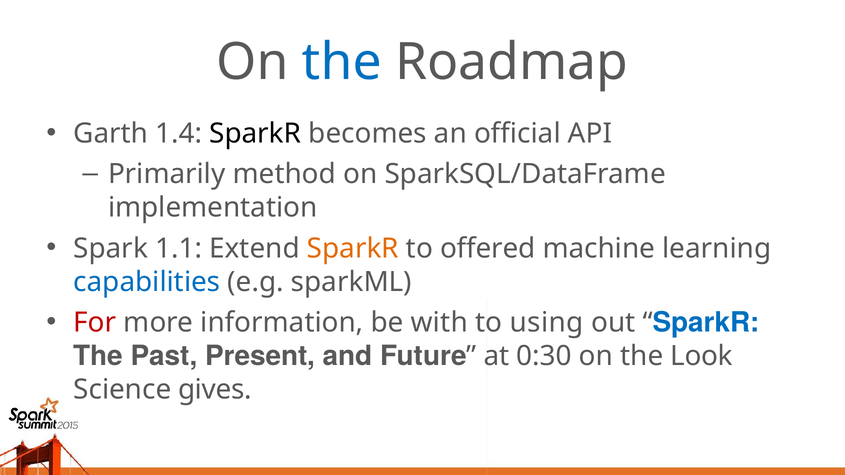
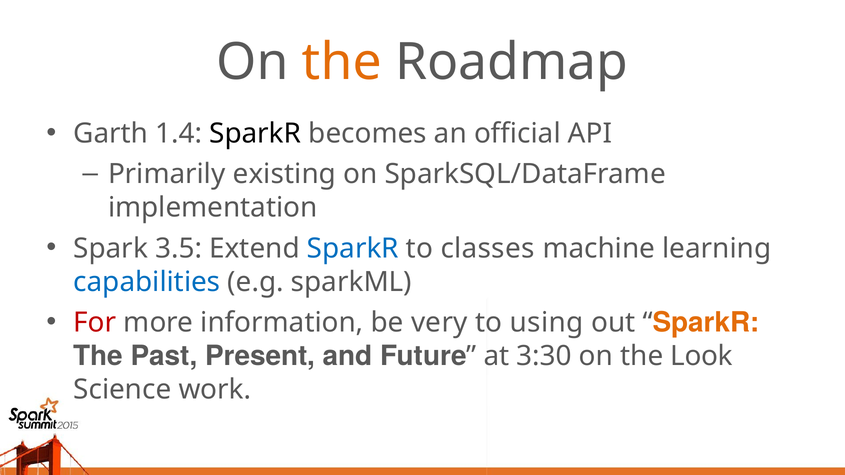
the at (342, 62) colour: blue -> orange
method: method -> existing
1.1: 1.1 -> 3.5
SparkR at (353, 249) colour: orange -> blue
offered: offered -> classes
with: with -> very
SparkR at (706, 323) colour: blue -> orange
0:30: 0:30 -> 3:30
gives: gives -> work
